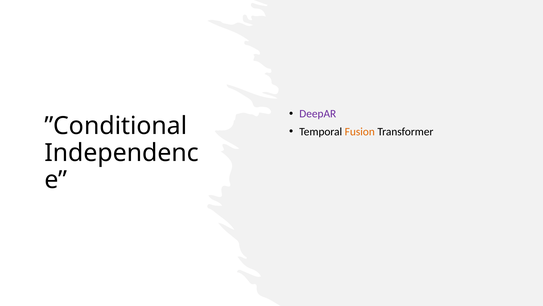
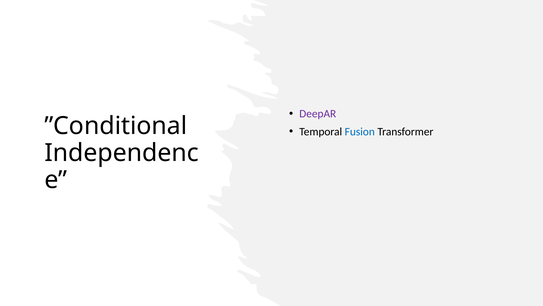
Fusion colour: orange -> blue
